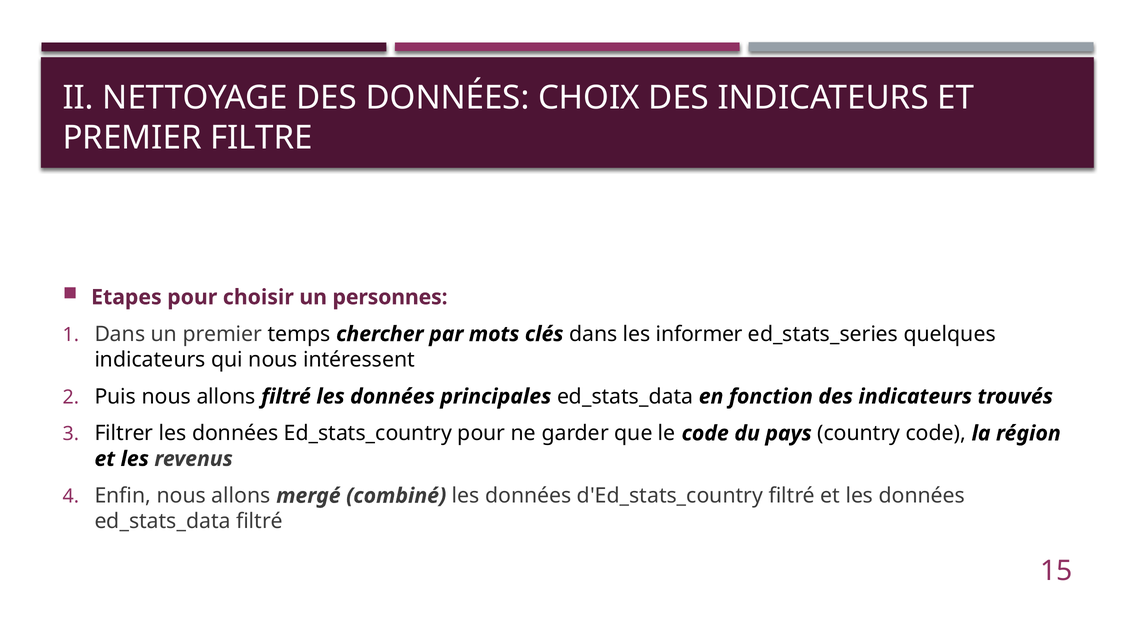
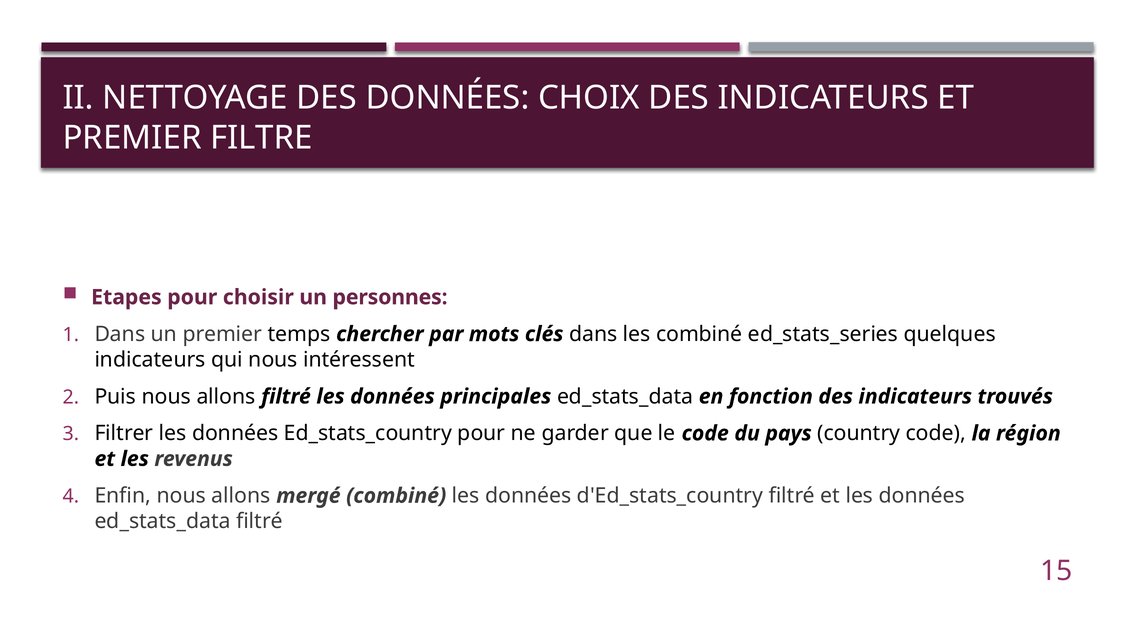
les informer: informer -> combiné
